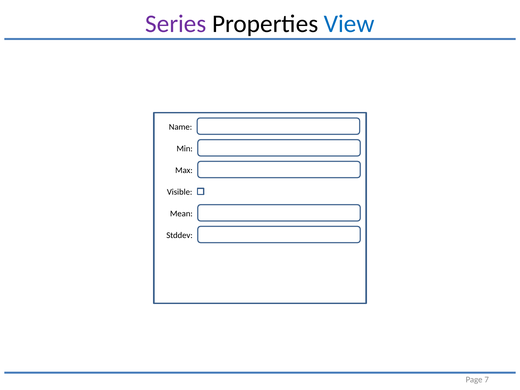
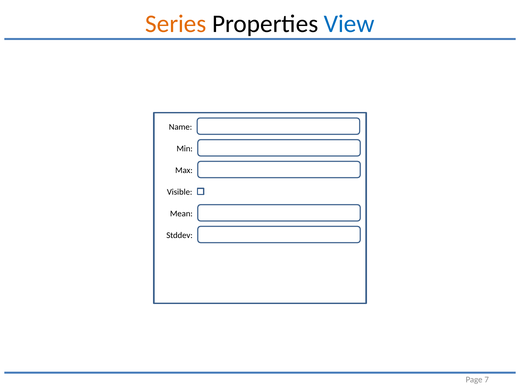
Series colour: purple -> orange
